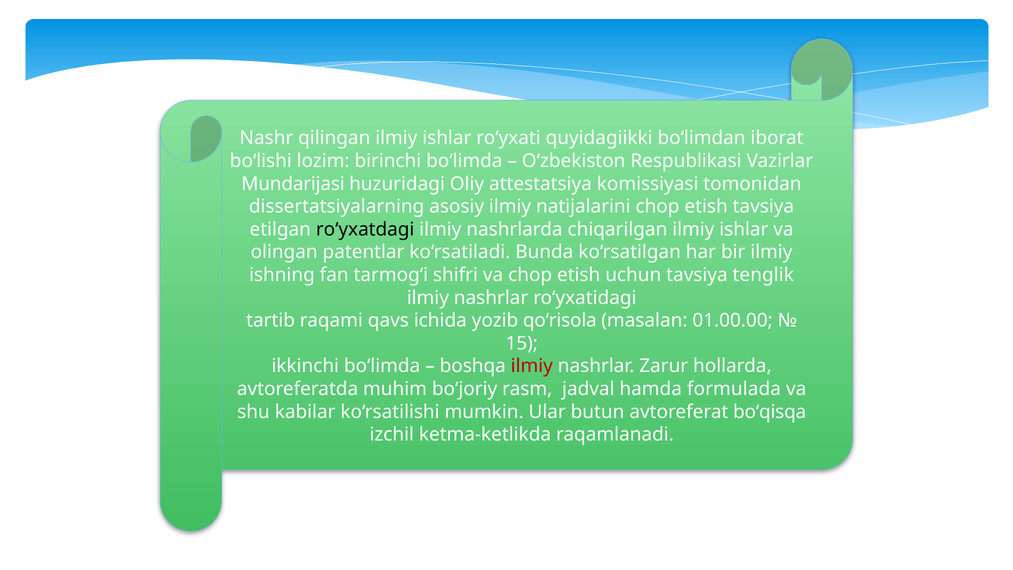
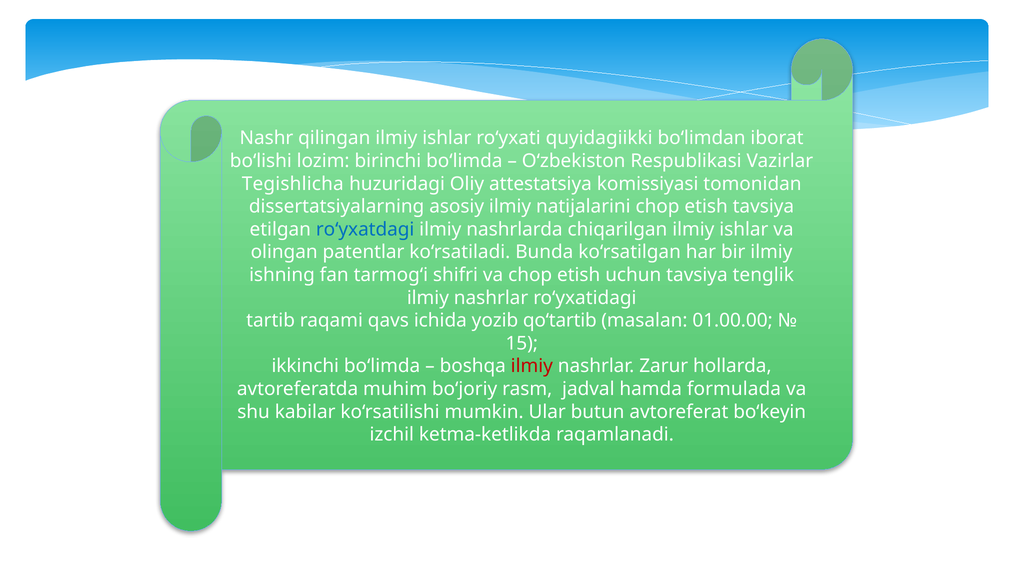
Mundarijasi: Mundarijasi -> Tegishlicha
ro‘yxatdagi colour: black -> blue
qo‘risola: qo‘risola -> qo‘tartib
bo‘qisqa: bo‘qisqa -> bo‘keyin
